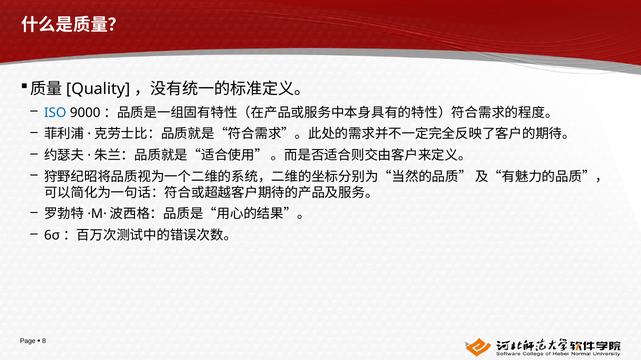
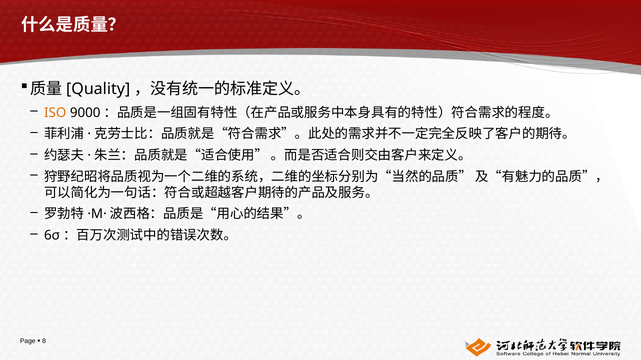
ISO colour: blue -> orange
